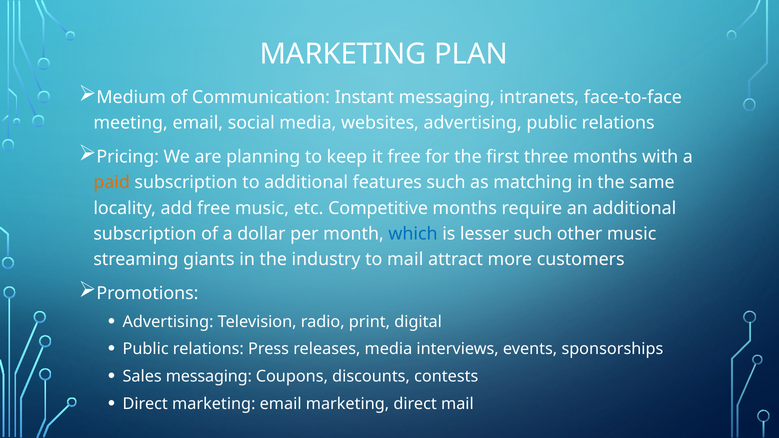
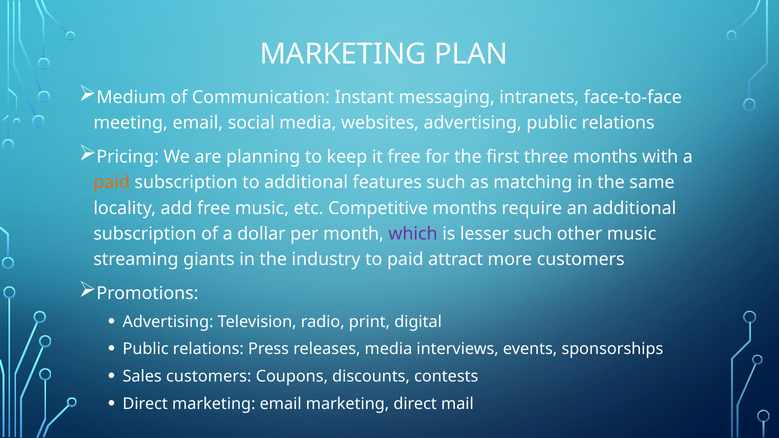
which colour: blue -> purple
to mail: mail -> paid
Sales messaging: messaging -> customers
